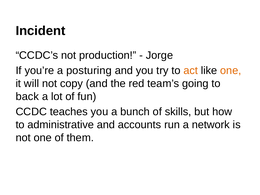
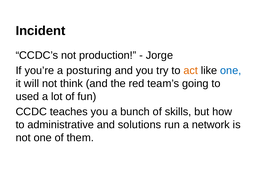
one at (231, 71) colour: orange -> blue
copy: copy -> think
back: back -> used
accounts: accounts -> solutions
